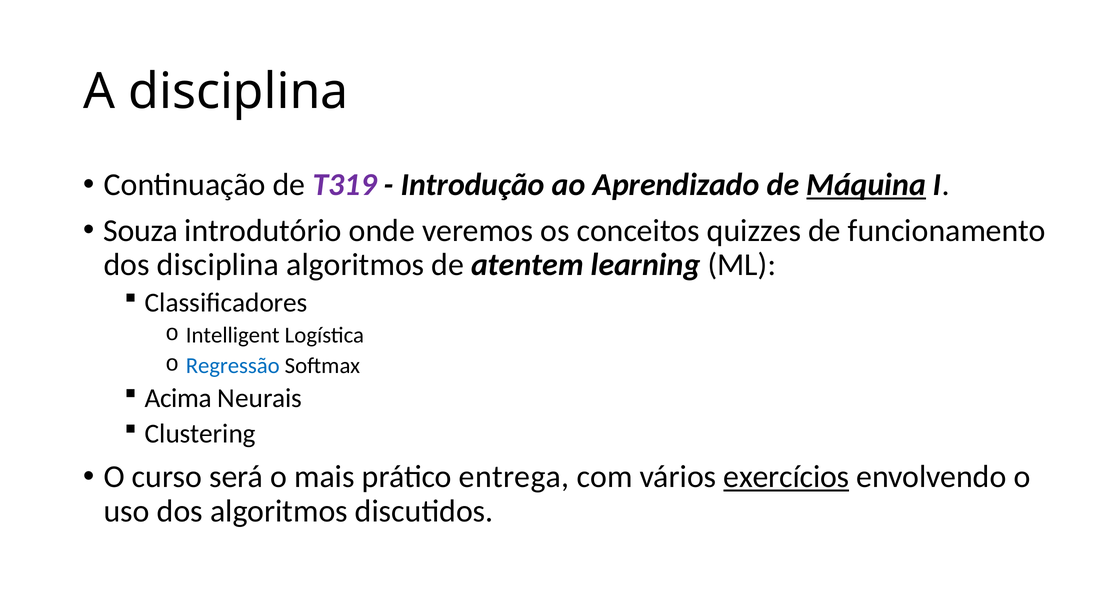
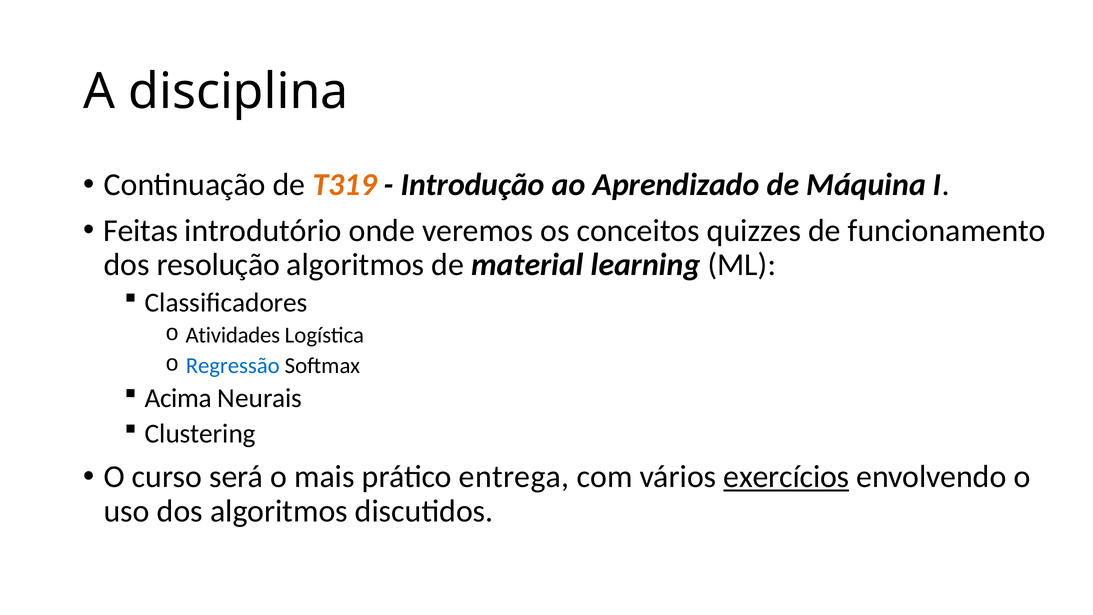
T319 colour: purple -> orange
Máquina underline: present -> none
Souza: Souza -> Feitas
dos disciplina: disciplina -> resolução
atentem: atentem -> material
Intelligent: Intelligent -> Atividades
